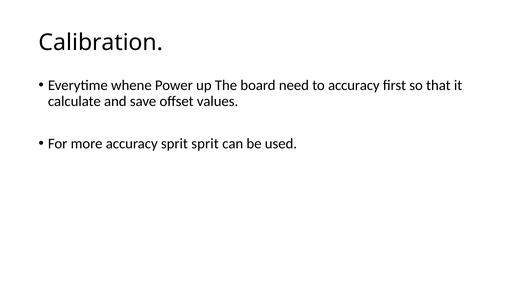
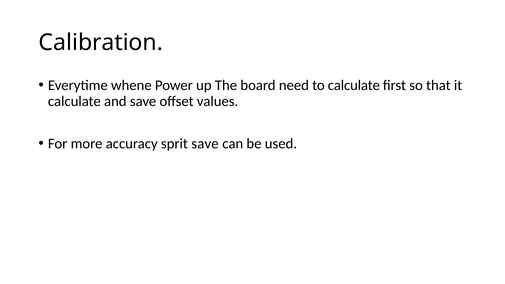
to accuracy: accuracy -> calculate
sprit sprit: sprit -> save
